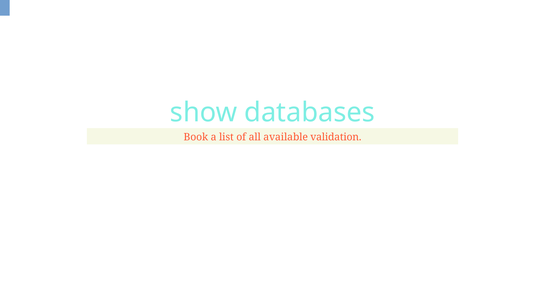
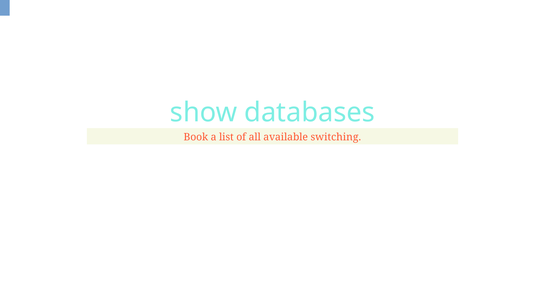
validation: validation -> switching
